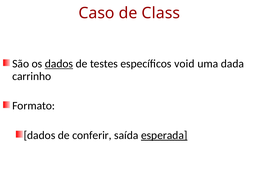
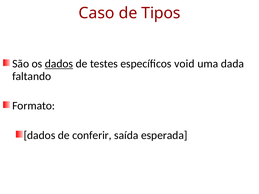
Class: Class -> Tipos
carrinho: carrinho -> faltando
esperada underline: present -> none
